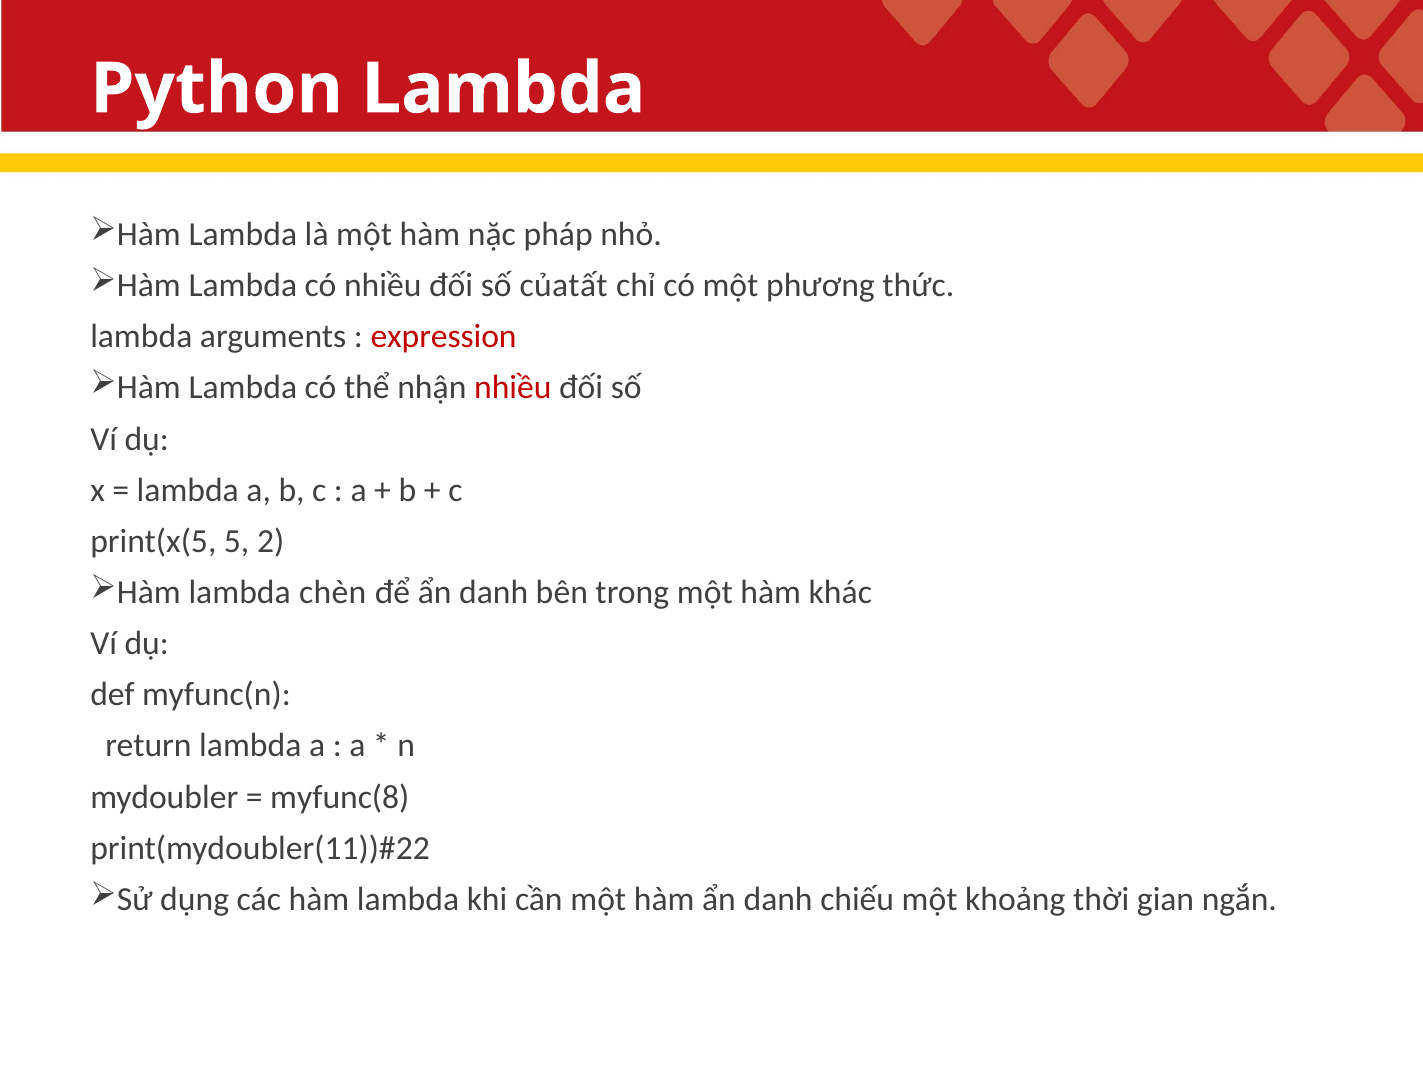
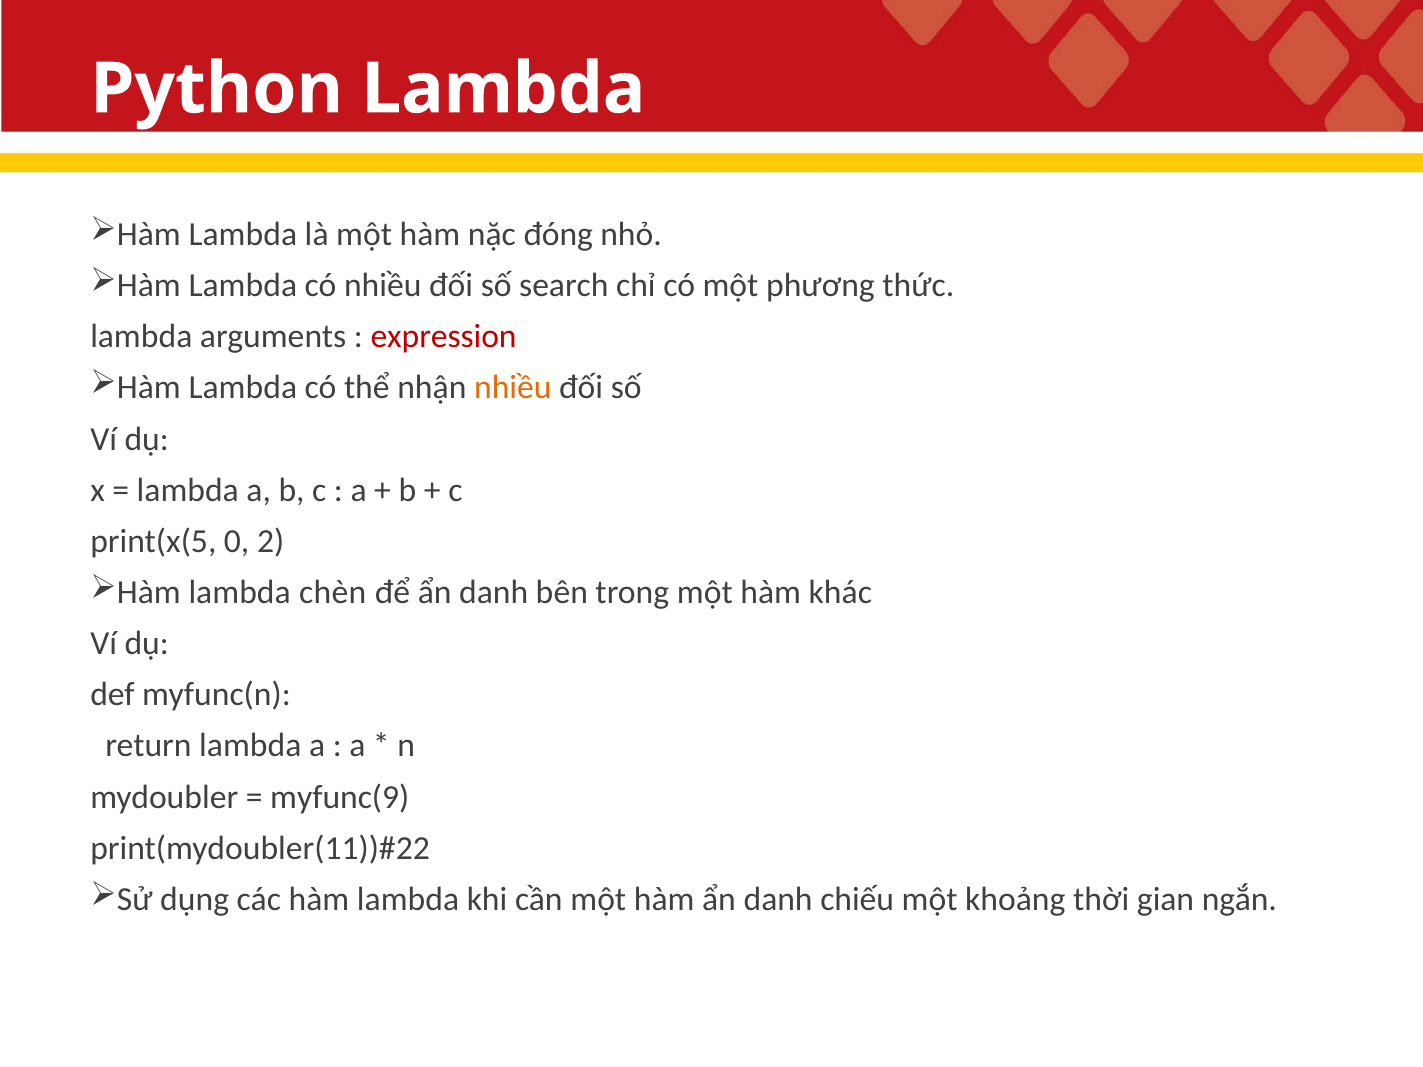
pháp: pháp -> đóng
củatất: củatất -> search
nhiều at (513, 388) colour: red -> orange
5: 5 -> 0
myfunc(8: myfunc(8 -> myfunc(9
